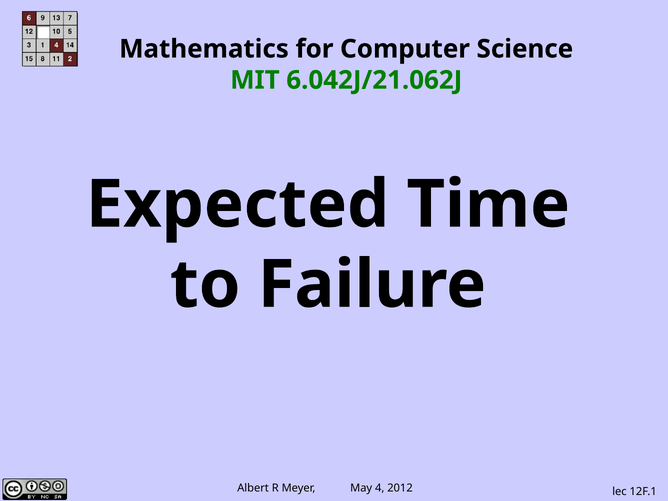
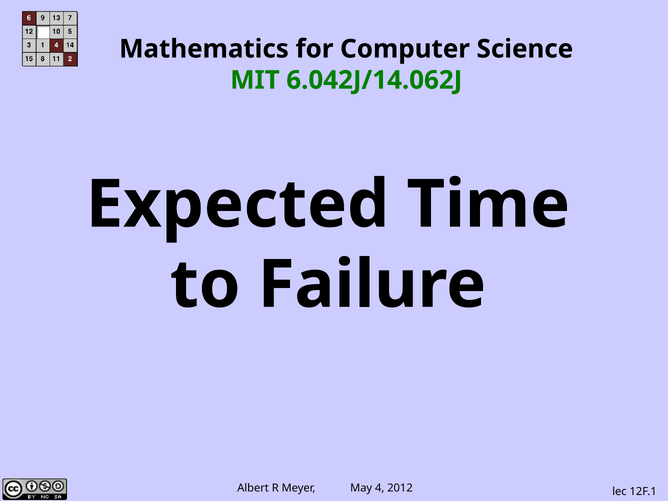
6.042J/21.062J: 6.042J/21.062J -> 6.042J/14.062J
